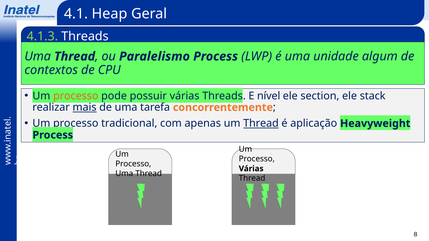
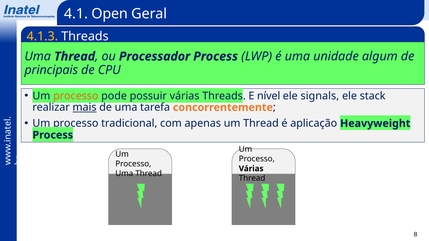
Heap: Heap -> Open
4.1.3 colour: light green -> yellow
Paralelismo: Paralelismo -> Processador
contextos: contextos -> principais
section: section -> signals
Thread at (261, 124) underline: present -> none
